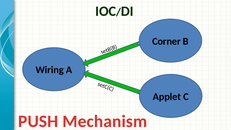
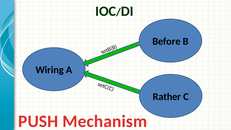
Corner: Corner -> Before
Applet: Applet -> Rather
